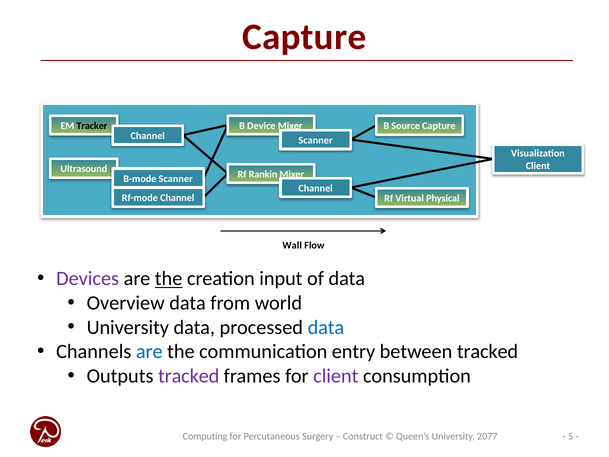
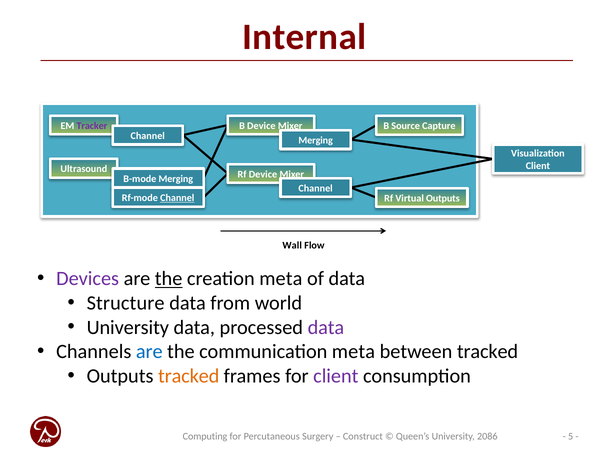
Capture at (304, 37): Capture -> Internal
Tracker colour: black -> purple
Scanner at (316, 140): Scanner -> Merging
Rf Rankin: Rankin -> Device
B-mode Scanner: Scanner -> Merging
Channel at (177, 198) underline: none -> present
Virtual Physical: Physical -> Outputs
creation input: input -> meta
Overview: Overview -> Structure
data at (326, 327) colour: blue -> purple
communication entry: entry -> meta
tracked at (189, 376) colour: purple -> orange
2077: 2077 -> 2086
